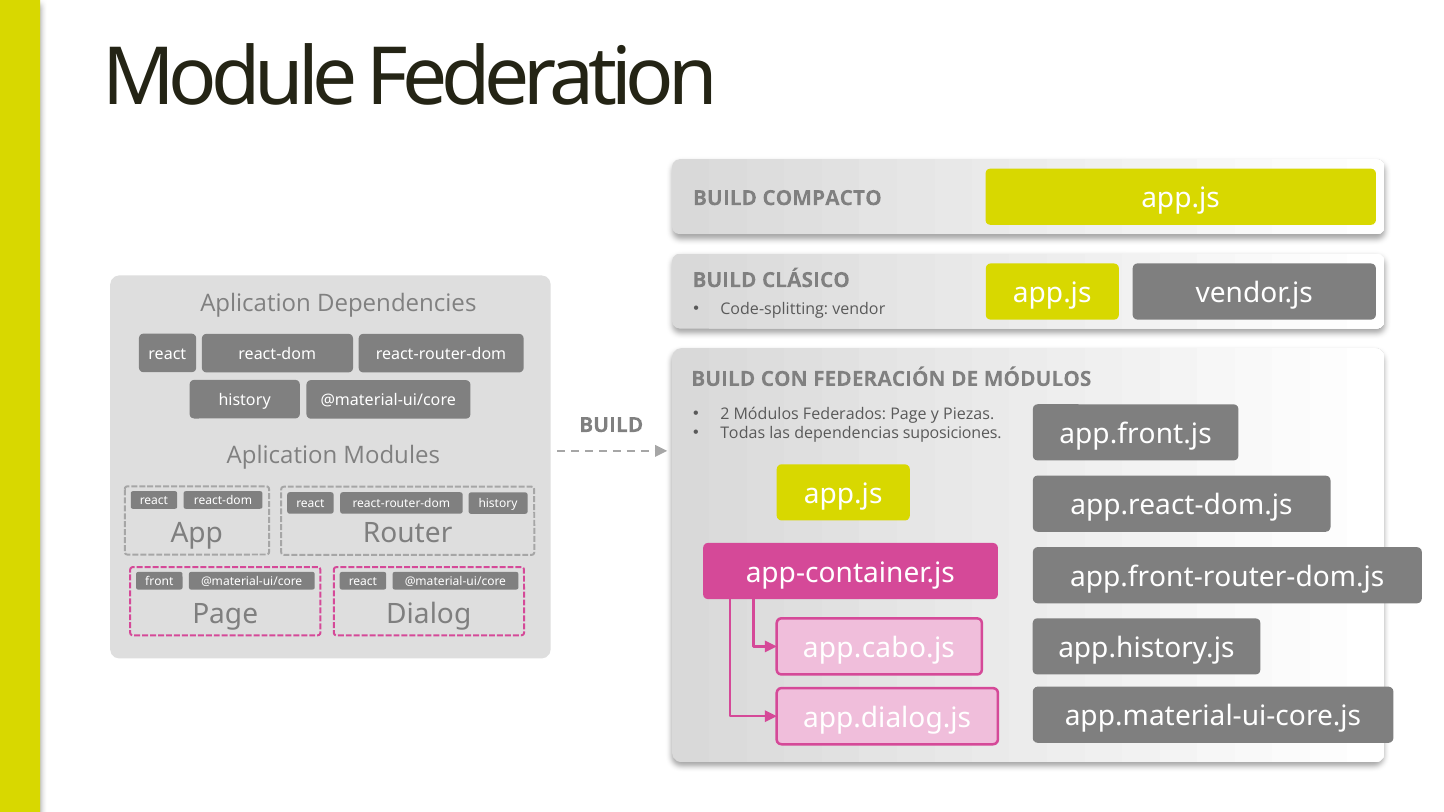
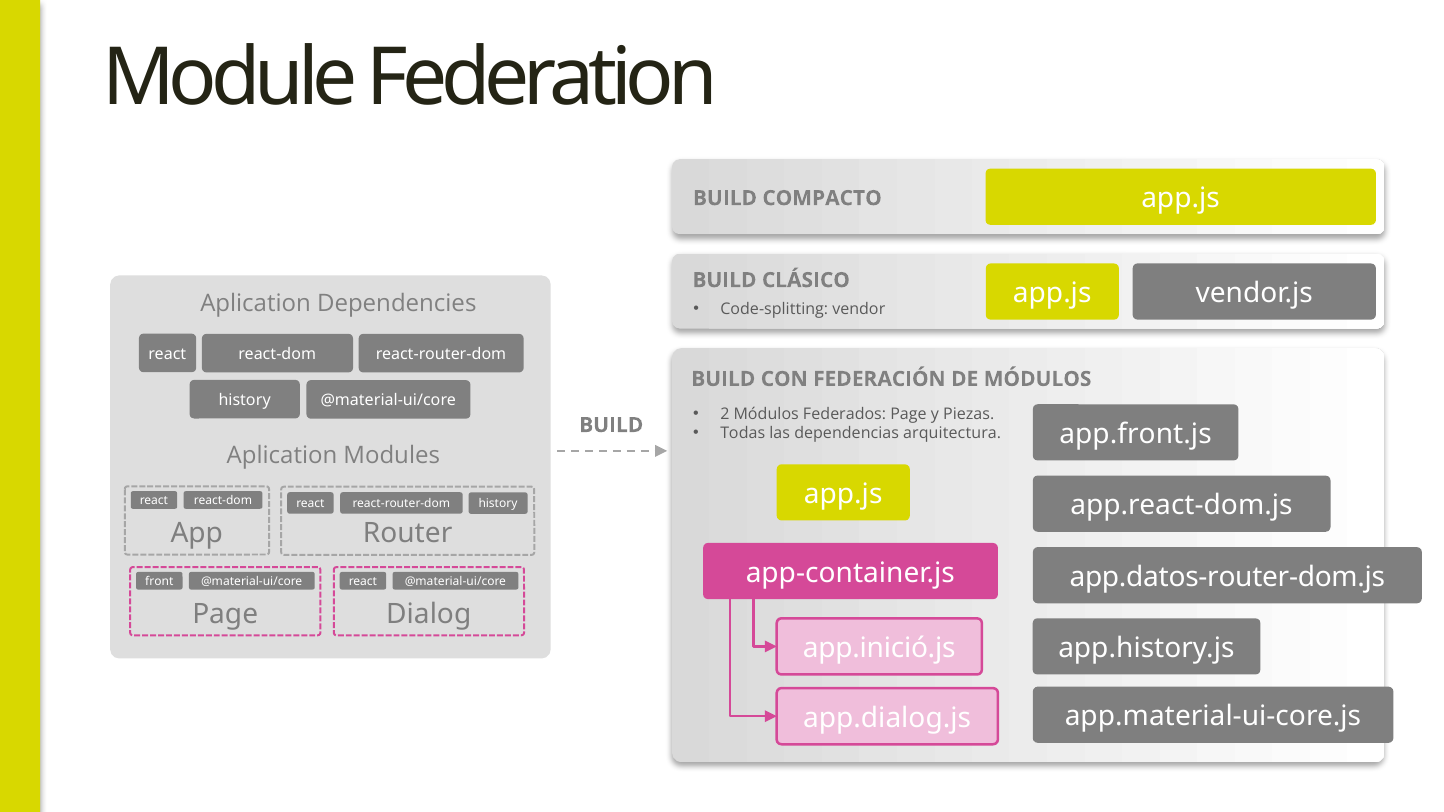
suposiciones: suposiciones -> arquitectura
app.front-router-dom.js: app.front-router-dom.js -> app.datos-router-dom.js
app.cabo.js: app.cabo.js -> app.inició.js
